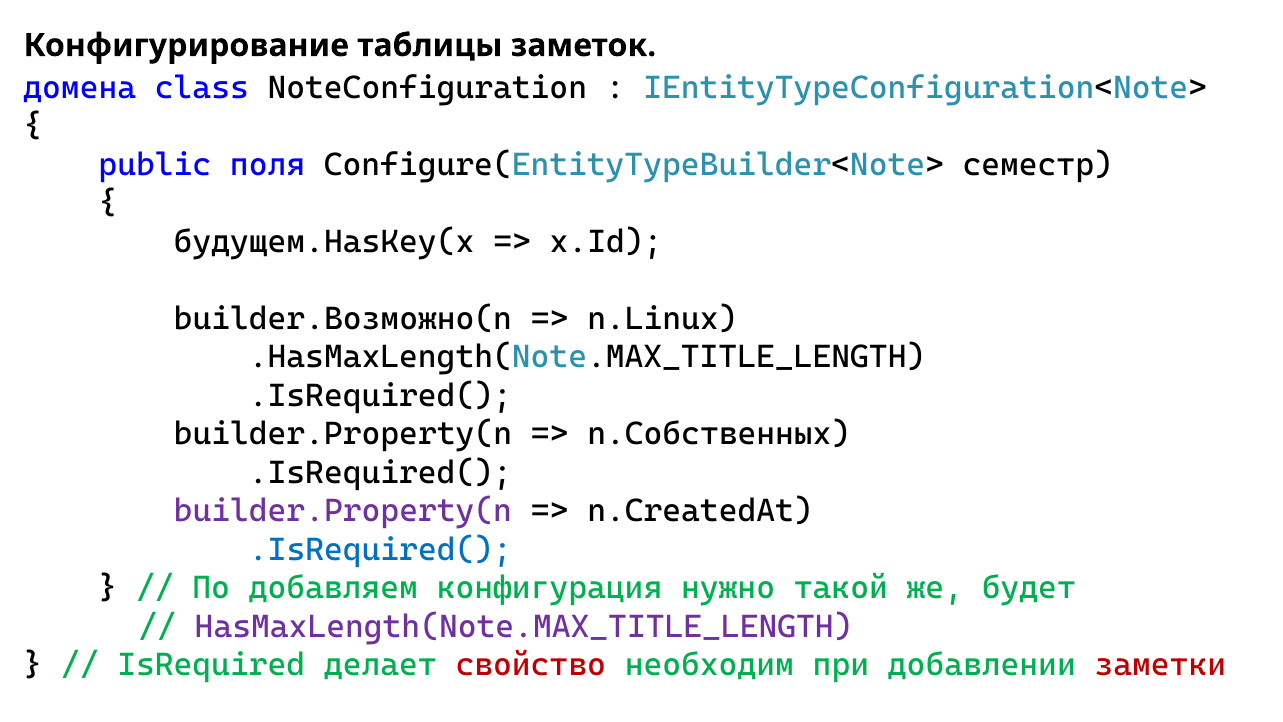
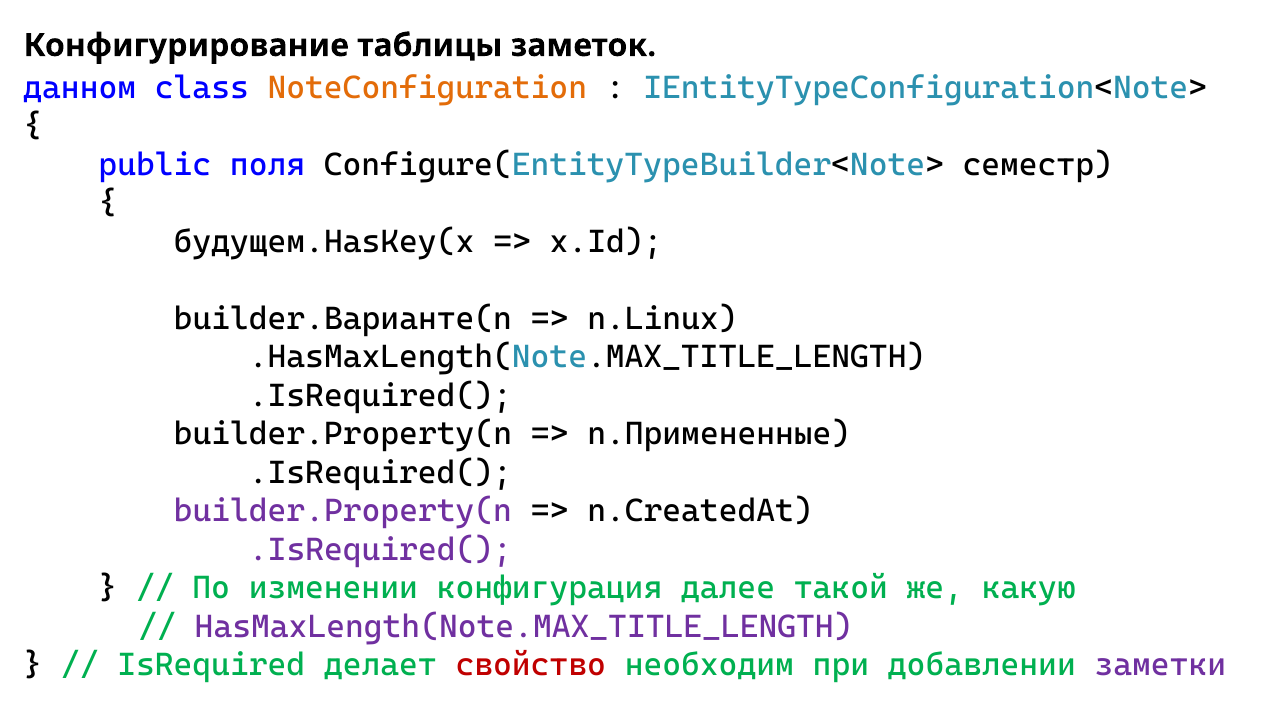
домена: домена -> данном
NoteConfiguration colour: black -> orange
builder.Возможно(n: builder.Возможно(n -> builder.Варианте(n
n.Собственных: n.Собственных -> n.Примененные
.IsRequired( at (380, 549) colour: blue -> purple
добавляем: добавляем -> изменении
нужно: нужно -> далее
будет: будет -> какую
заметки colour: red -> purple
